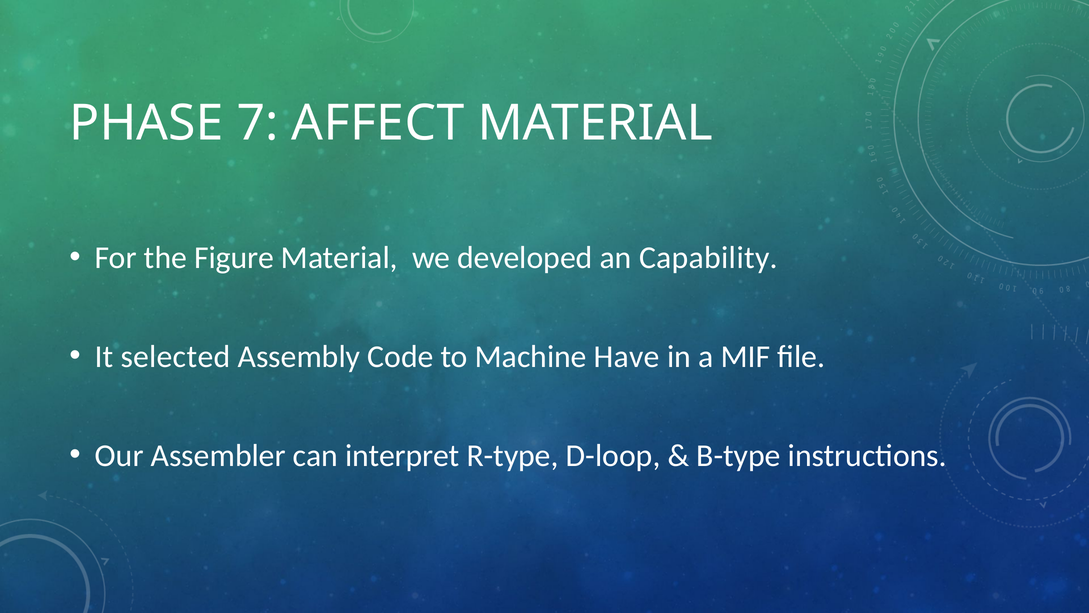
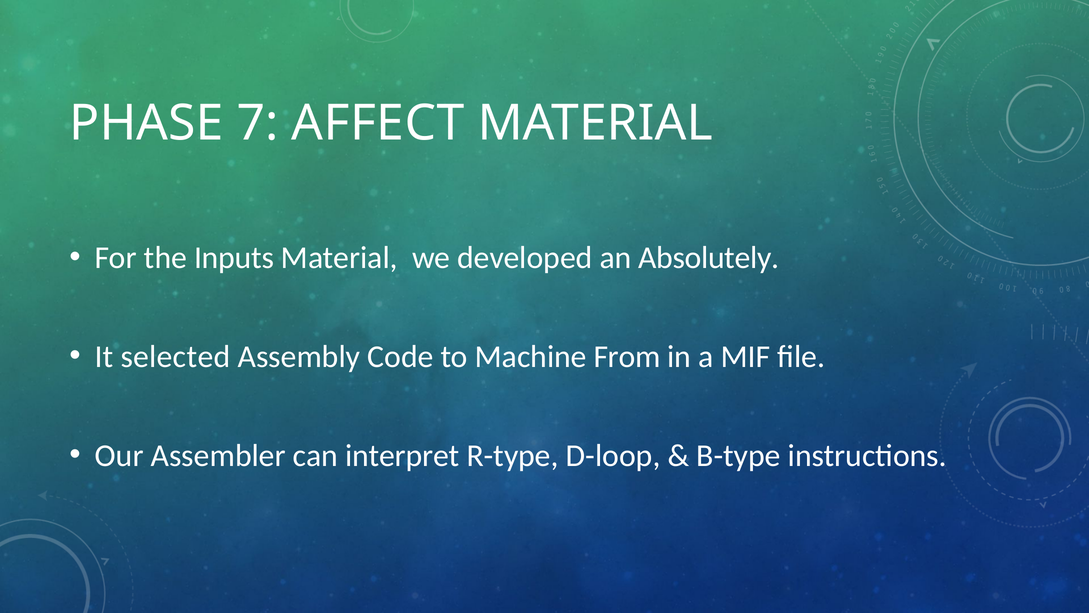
Figure: Figure -> Inputs
Capability: Capability -> Absolutely
Have: Have -> From
